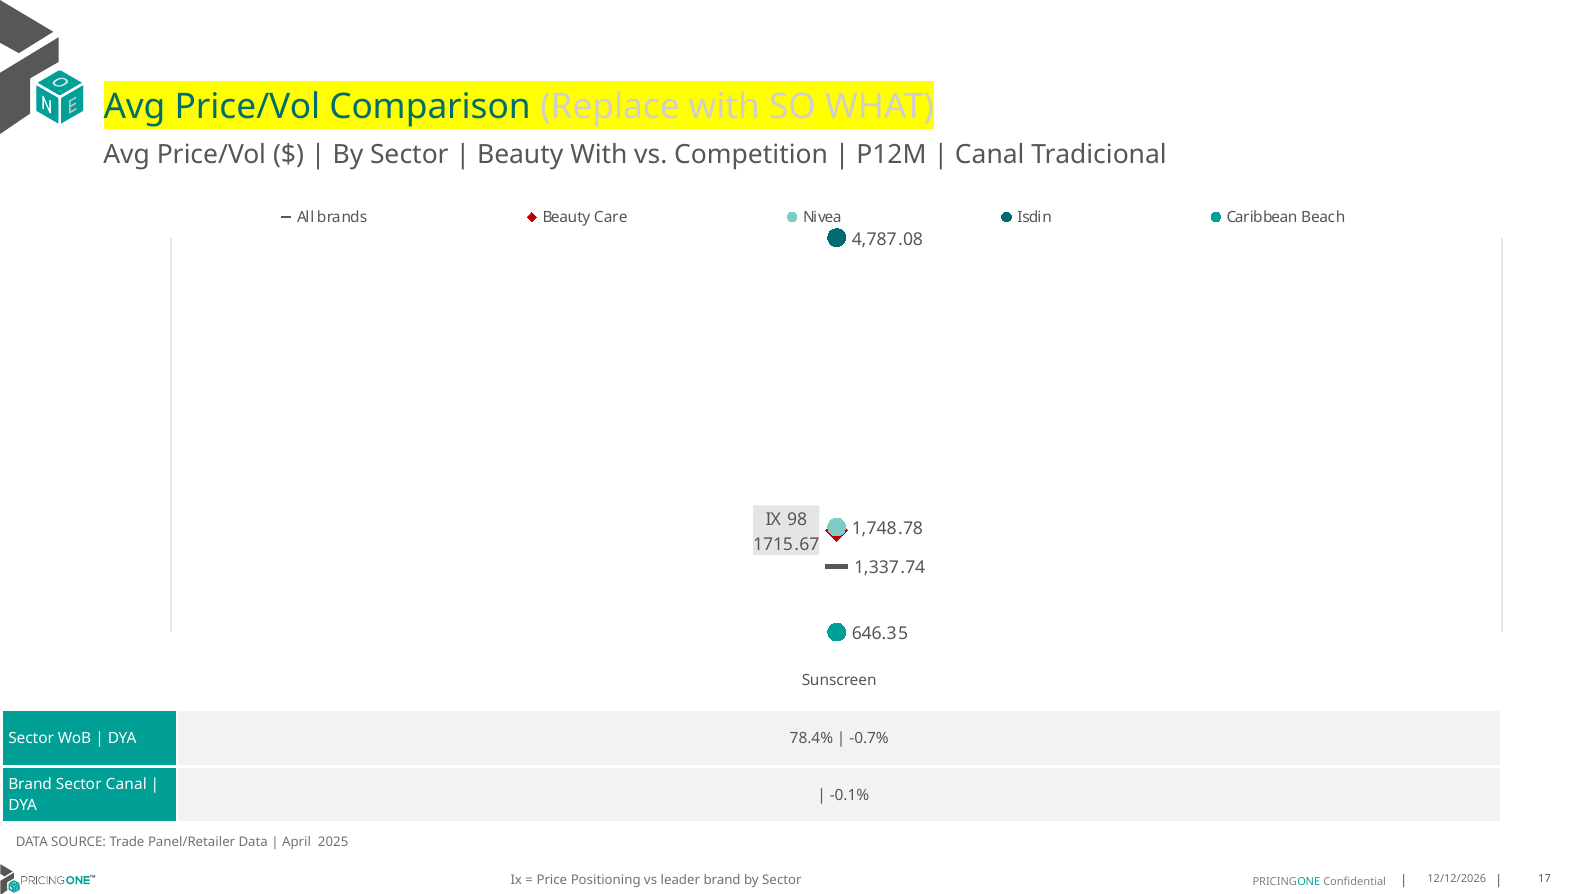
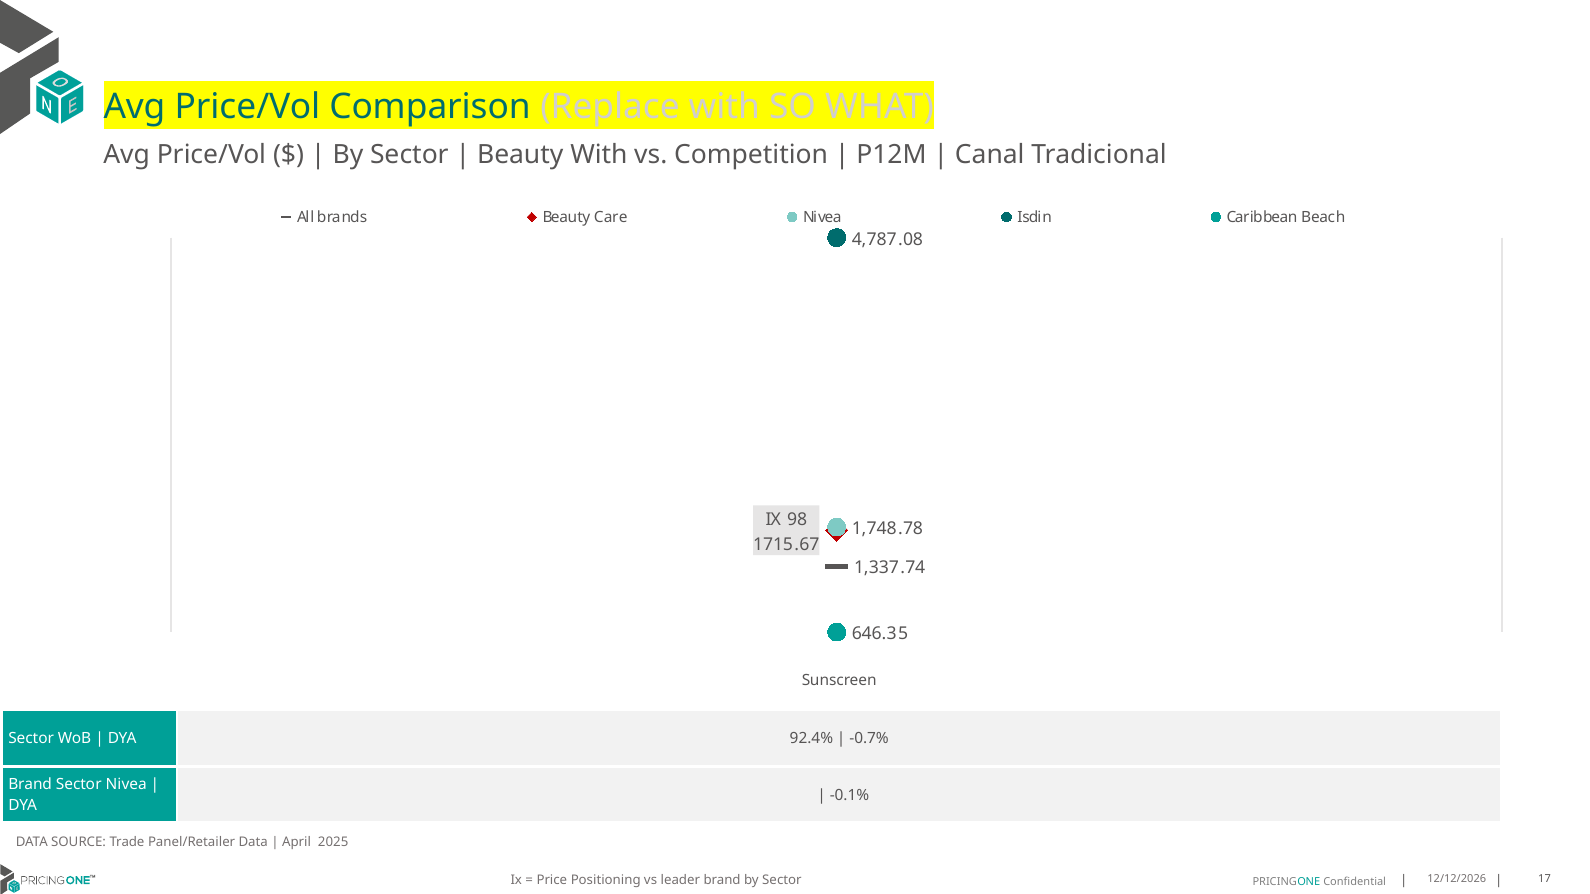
78.4%: 78.4% -> 92.4%
Sector Canal: Canal -> Nivea
